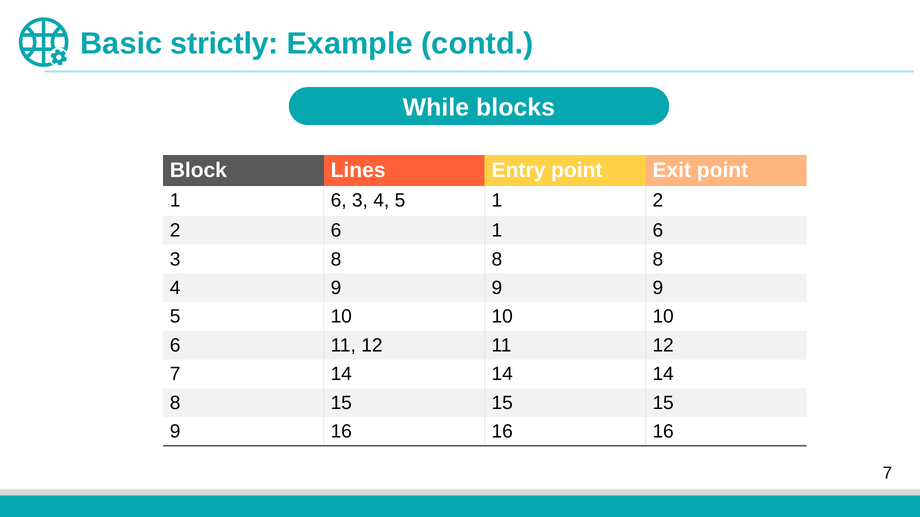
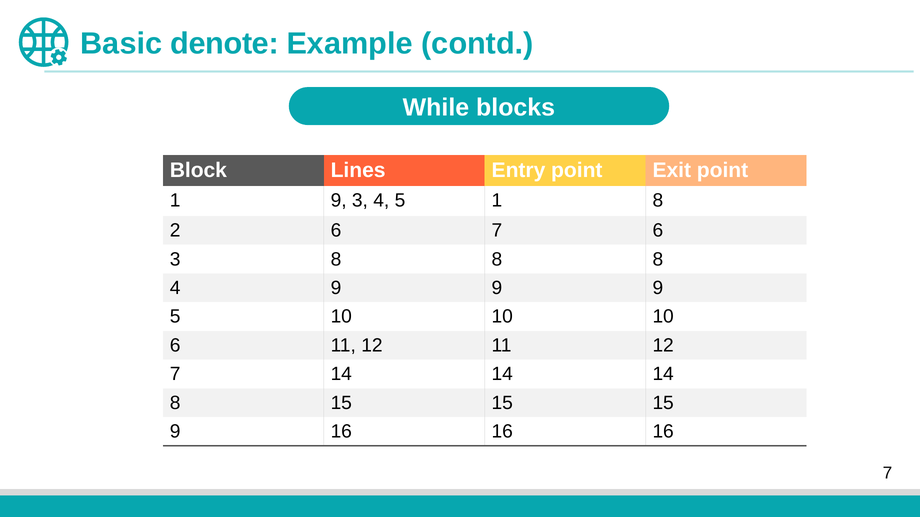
strictly: strictly -> denote
6 at (339, 201): 6 -> 9
1 2: 2 -> 8
6 1: 1 -> 7
